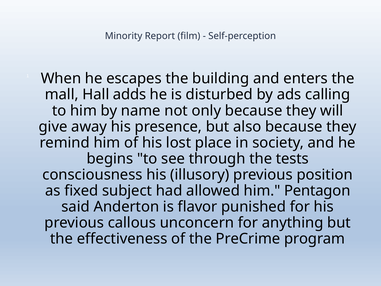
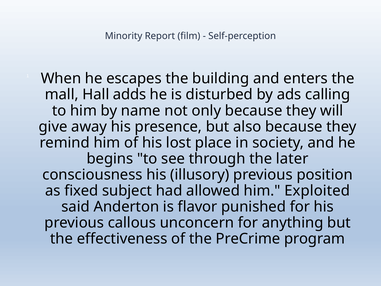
tests: tests -> later
Pentagon: Pentagon -> Exploited
